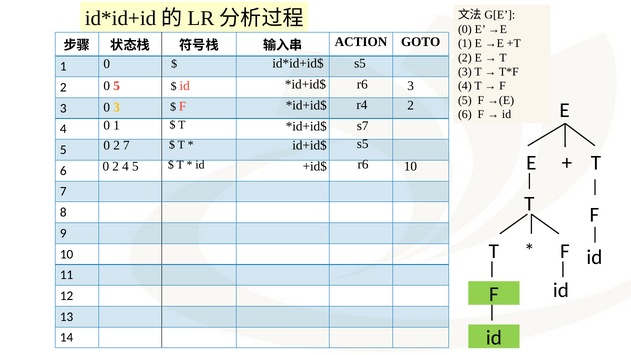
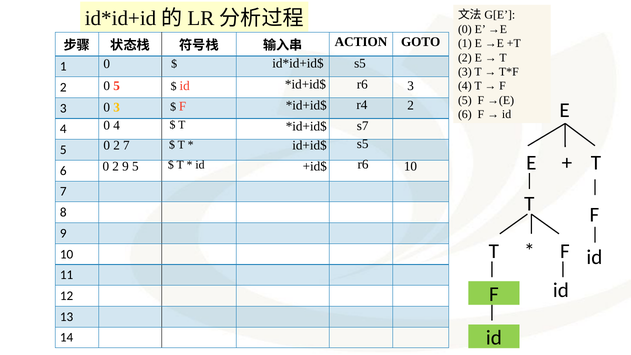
0 1: 1 -> 4
2 4: 4 -> 9
